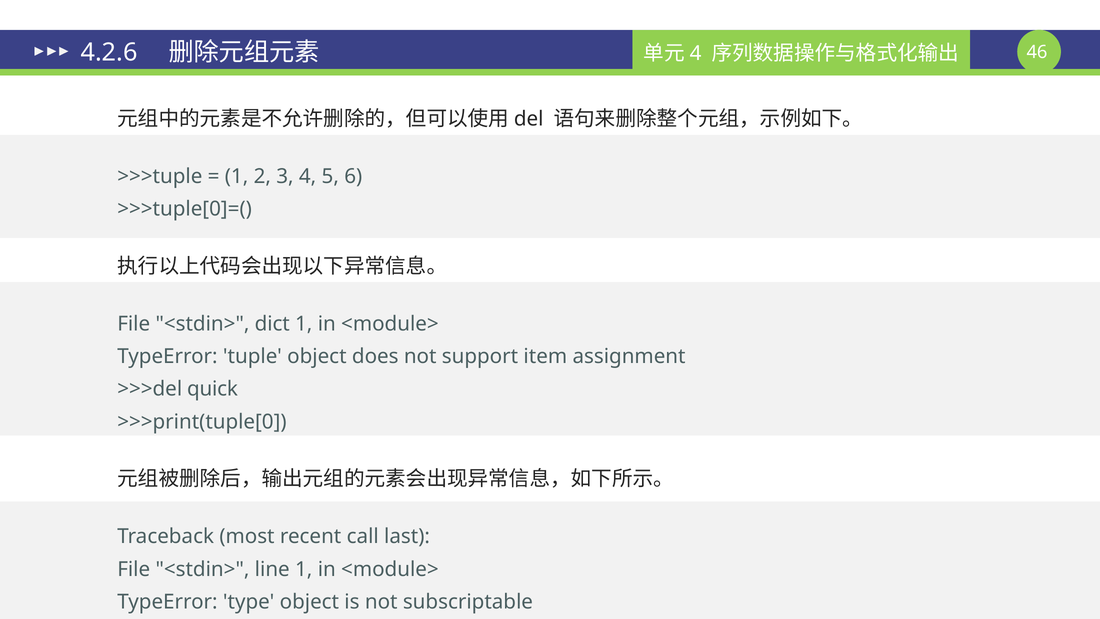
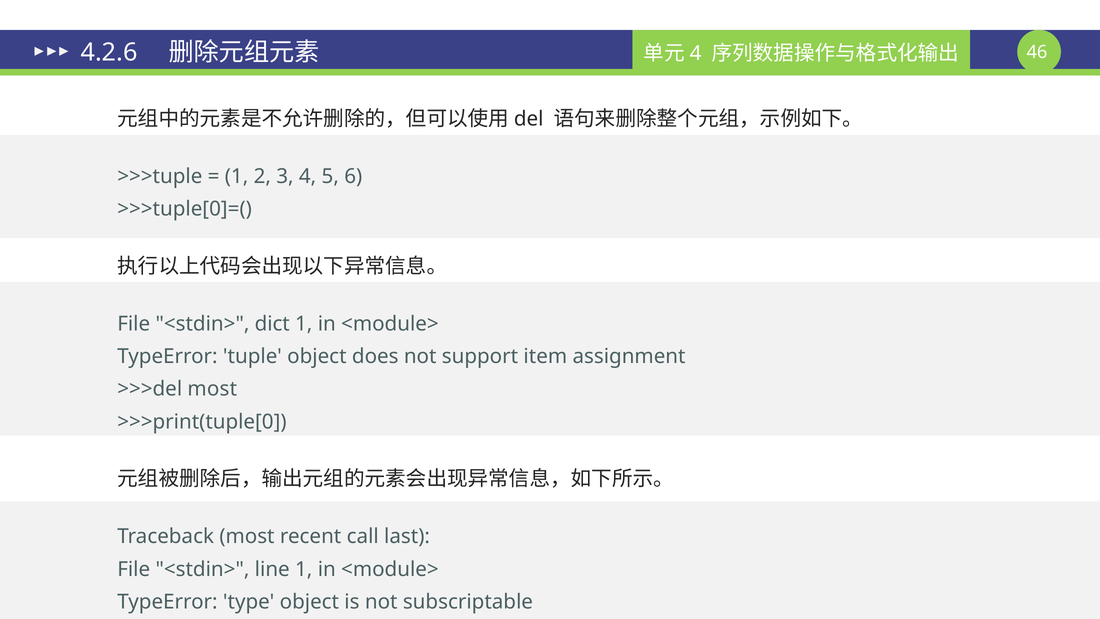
>>>del quick: quick -> most
